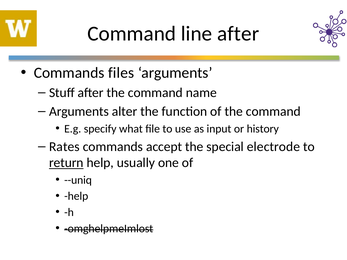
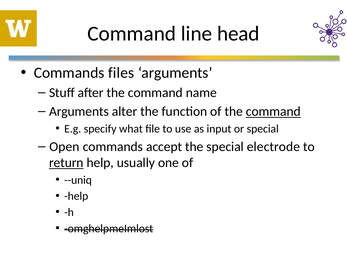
line after: after -> head
command at (273, 112) underline: none -> present
or history: history -> special
Rates: Rates -> Open
